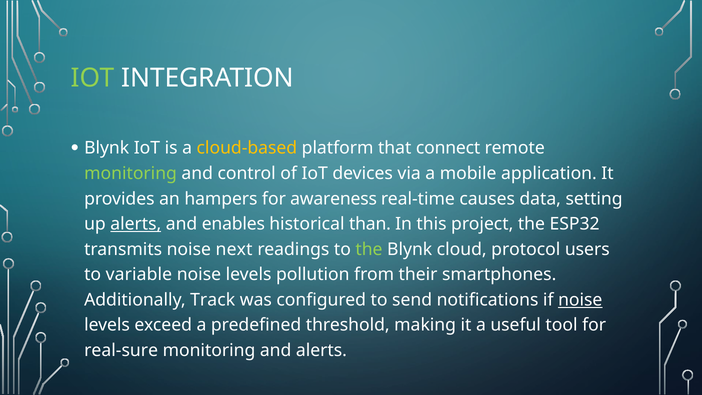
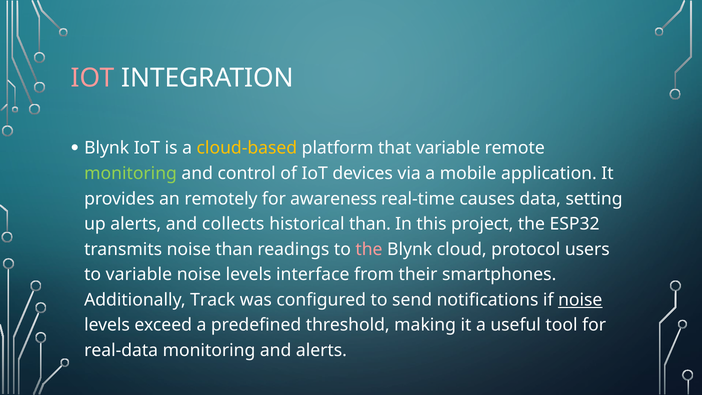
IOT at (93, 78) colour: light green -> pink
that connect: connect -> variable
hampers: hampers -> remotely
alerts at (136, 224) underline: present -> none
enables: enables -> collects
noise next: next -> than
the at (369, 249) colour: light green -> pink
pollution: pollution -> interface
real-sure: real-sure -> real-data
